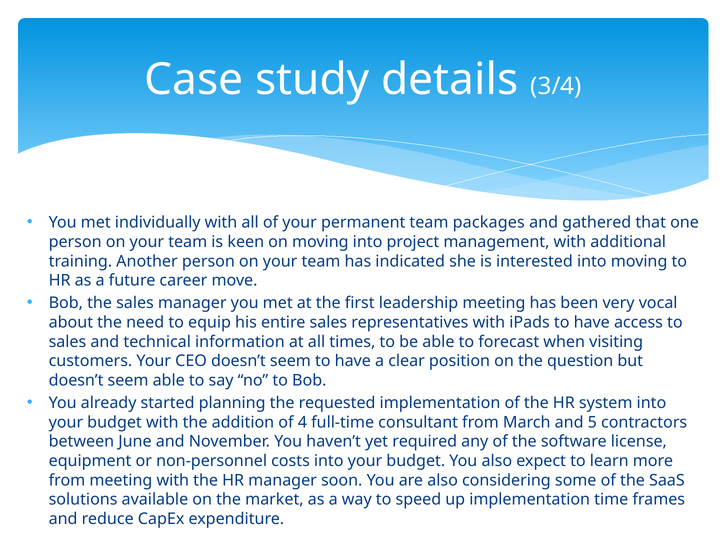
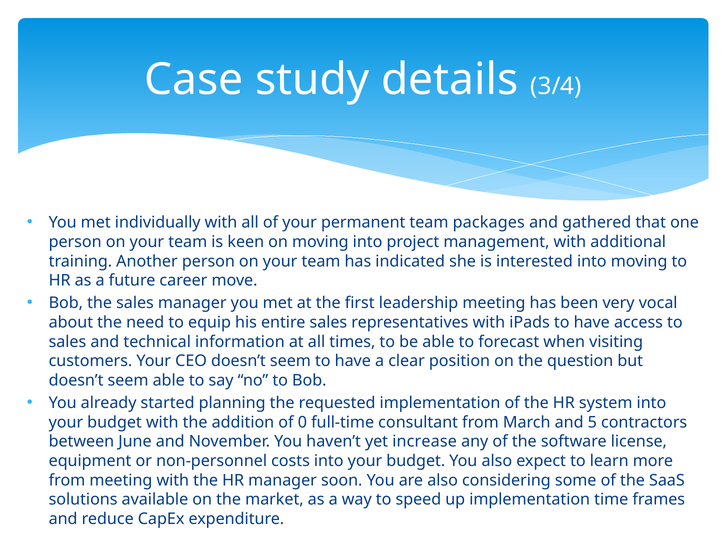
4: 4 -> 0
required: required -> increase
